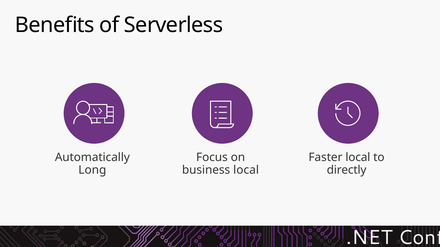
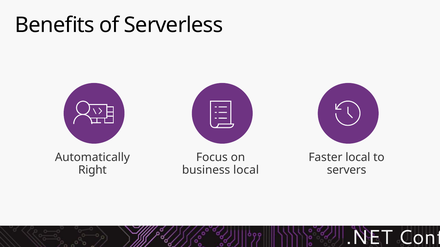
Long: Long -> Right
directly: directly -> servers
